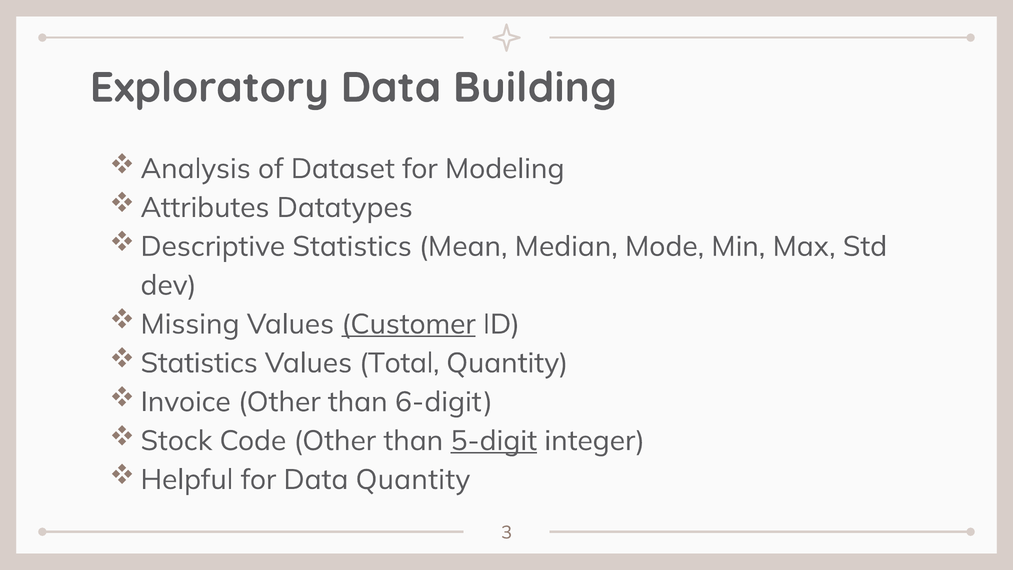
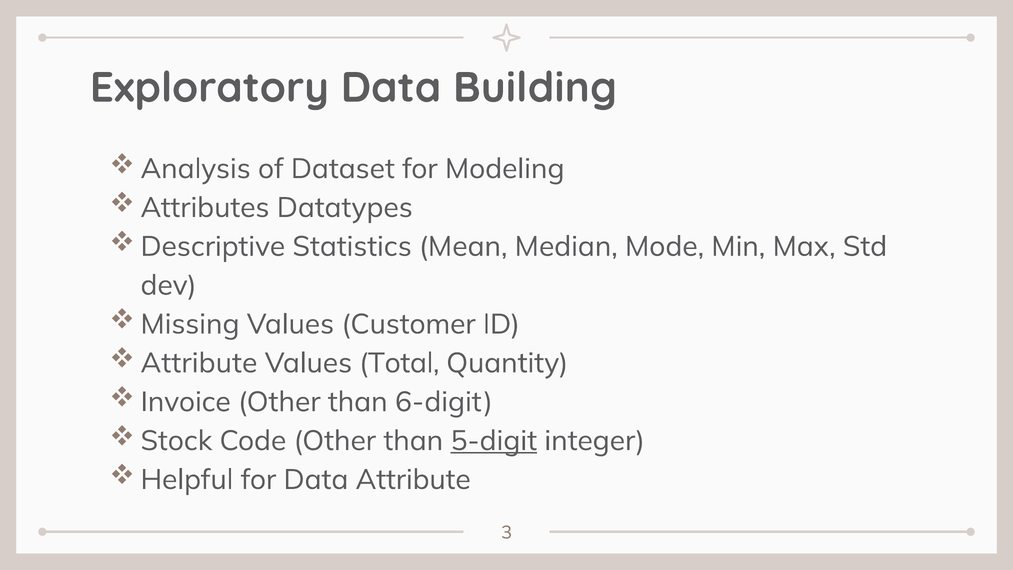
Customer underline: present -> none
Statistics at (199, 363): Statistics -> Attribute
Data Quantity: Quantity -> Attribute
